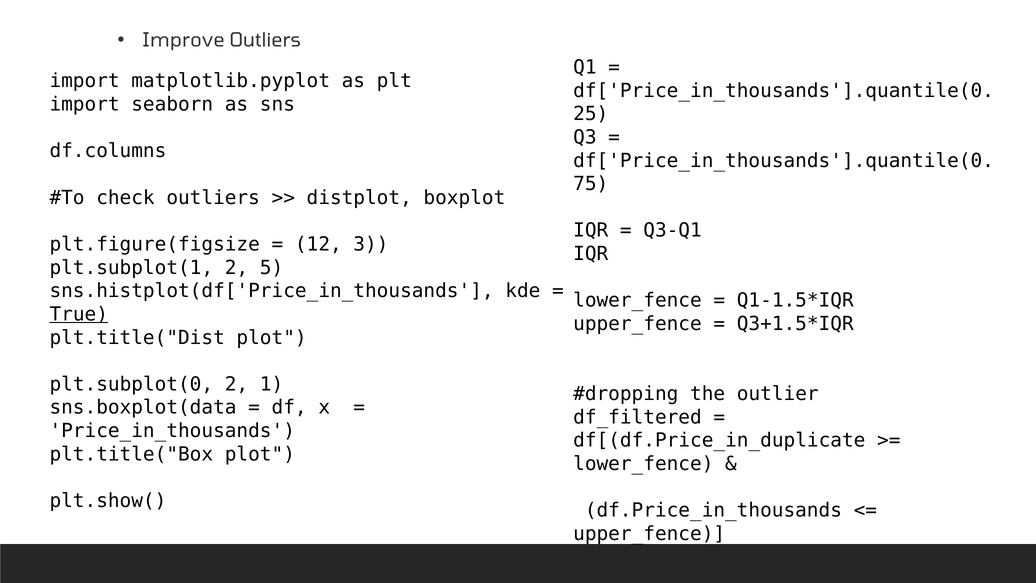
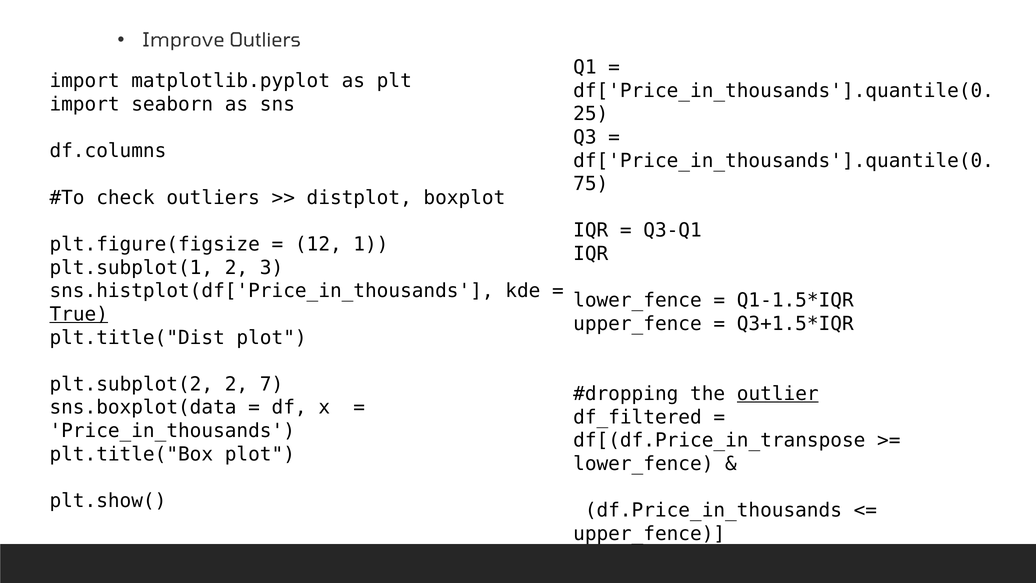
3: 3 -> 1
5: 5 -> 3
plt.subplot(0: plt.subplot(0 -> plt.subplot(2
1: 1 -> 7
outlier underline: none -> present
df[(df.Price_in_duplicate: df[(df.Price_in_duplicate -> df[(df.Price_in_transpose
